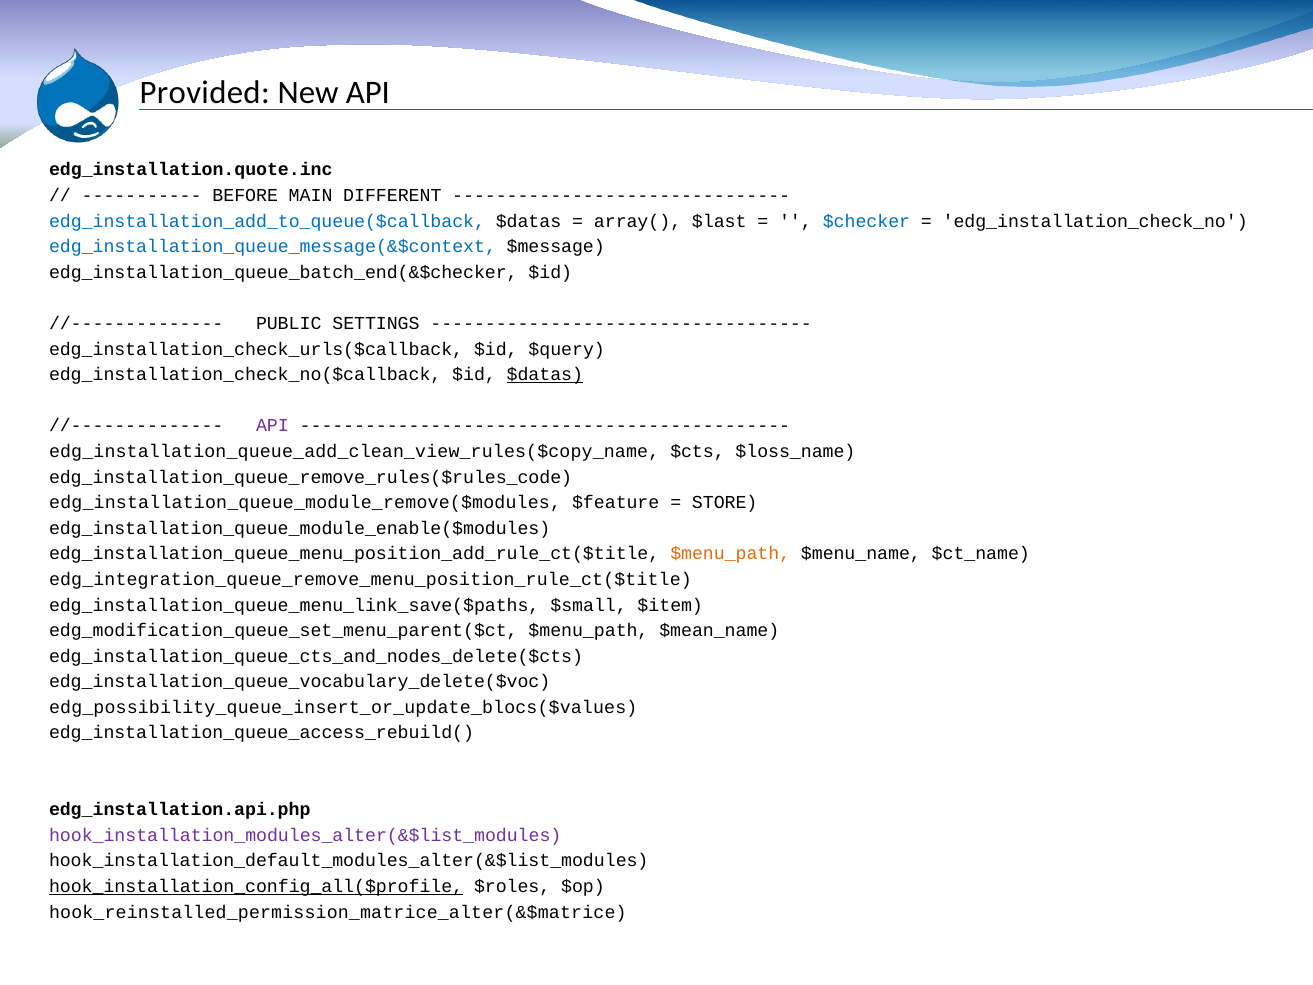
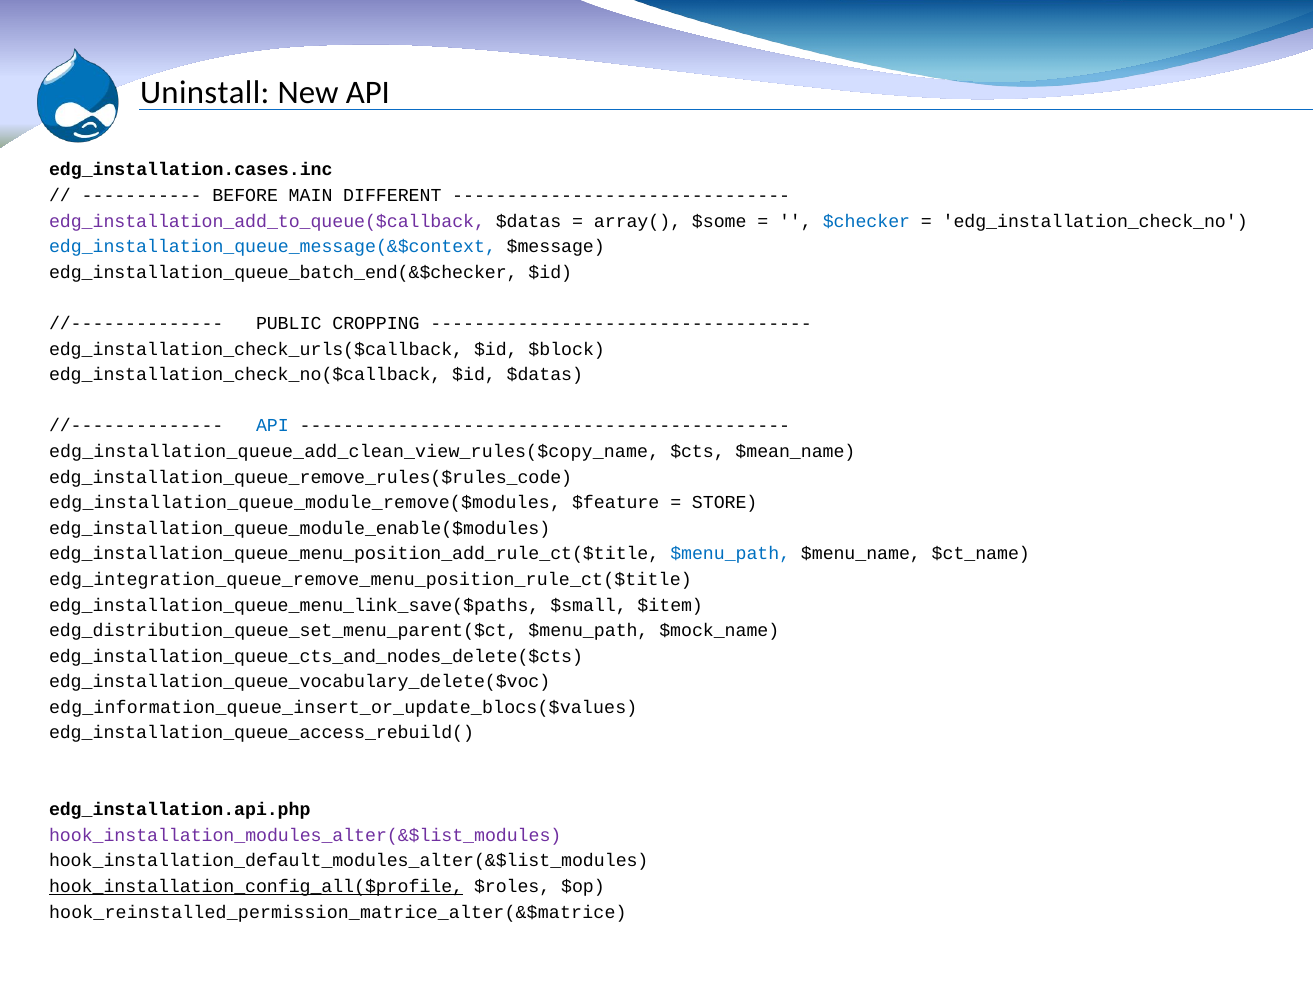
Provided: Provided -> Uninstall
edg_installation.quote.inc: edg_installation.quote.inc -> edg_installation.cases.inc
edg_installation_add_to_queue($callback colour: blue -> purple
$last: $last -> $some
SETTINGS: SETTINGS -> CROPPING
$query: $query -> $block
$datas at (545, 375) underline: present -> none
API at (272, 426) colour: purple -> blue
$loss_name: $loss_name -> $mean_name
$menu_path at (730, 554) colour: orange -> blue
edg_modification_queue_set_menu_parent($ct: edg_modification_queue_set_menu_parent($ct -> edg_distribution_queue_set_menu_parent($ct
$mean_name: $mean_name -> $mock_name
edg_possibility_queue_insert_or_update_blocs($values: edg_possibility_queue_insert_or_update_blocs($values -> edg_information_queue_insert_or_update_blocs($values
